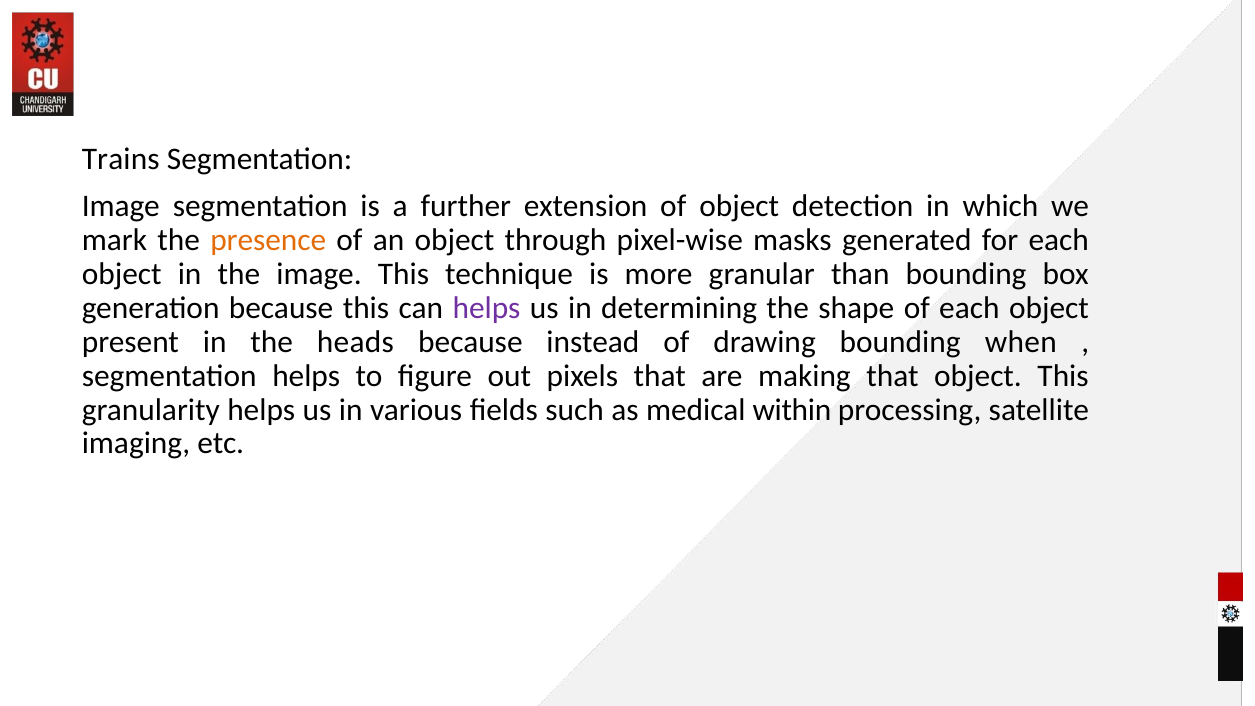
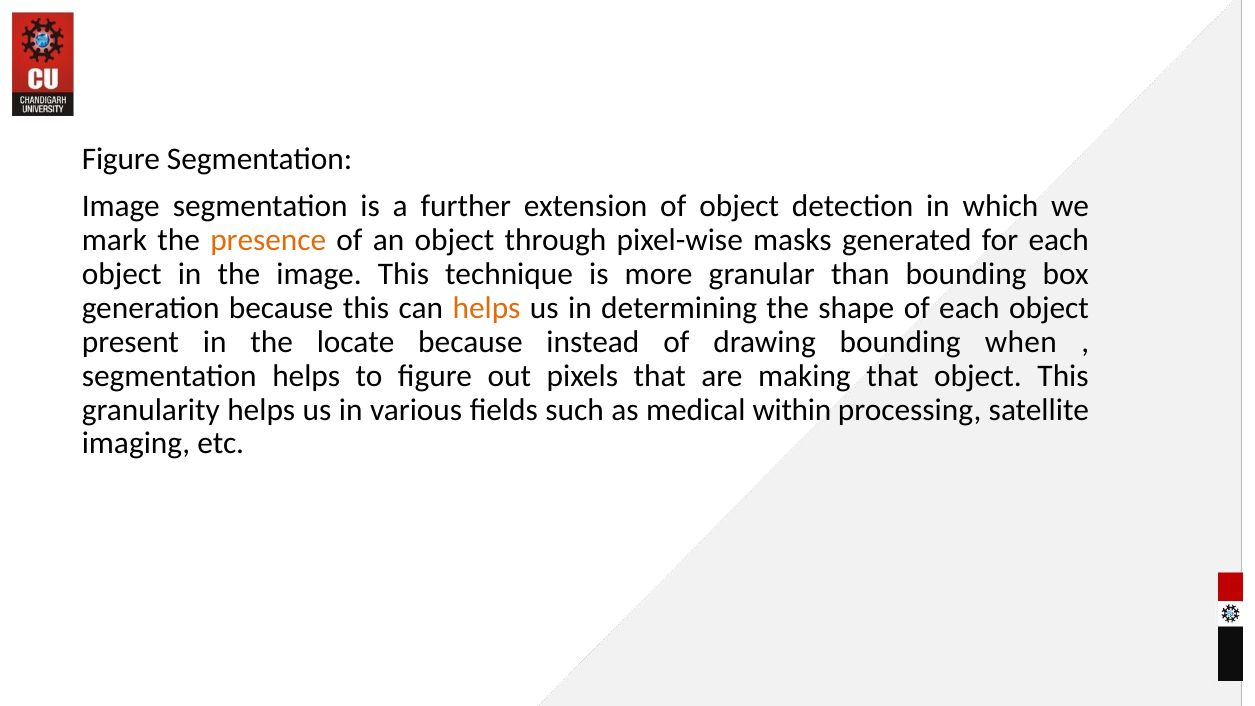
Trains at (121, 159): Trains -> Figure
helps at (487, 308) colour: purple -> orange
heads: heads -> locate
